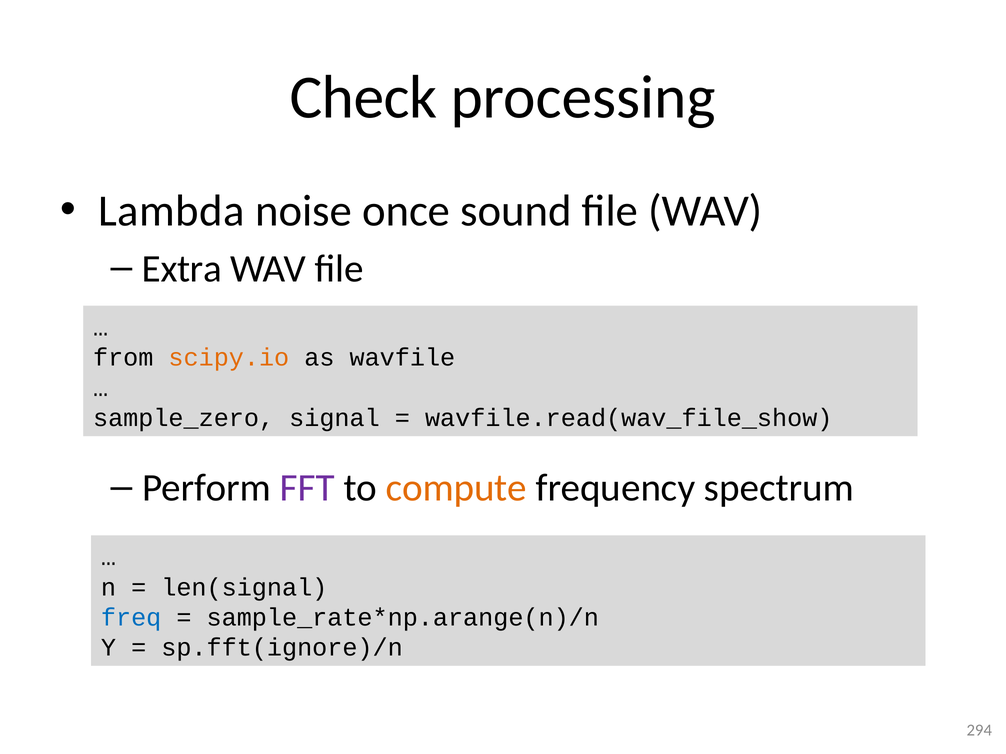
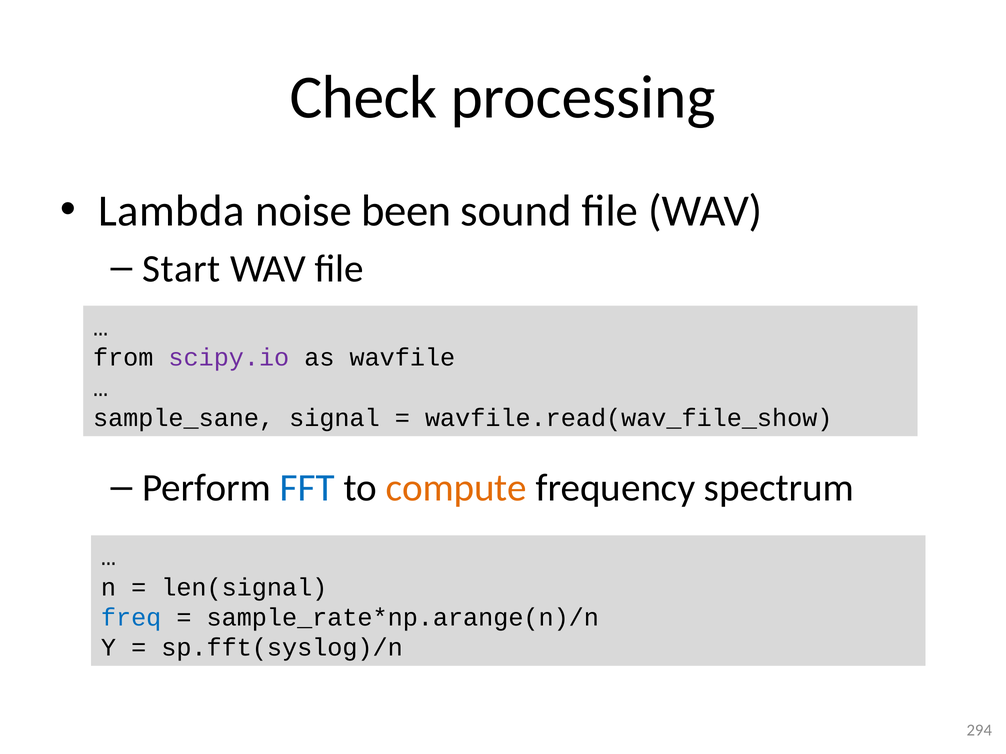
once: once -> been
Extra: Extra -> Start
scipy.io colour: orange -> purple
sample_zero: sample_zero -> sample_sane
FFT colour: purple -> blue
sp.fft(ignore)/n: sp.fft(ignore)/n -> sp.fft(syslog)/n
